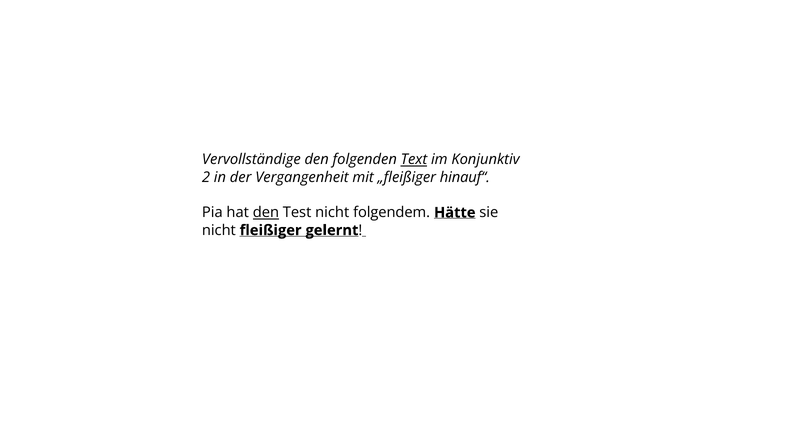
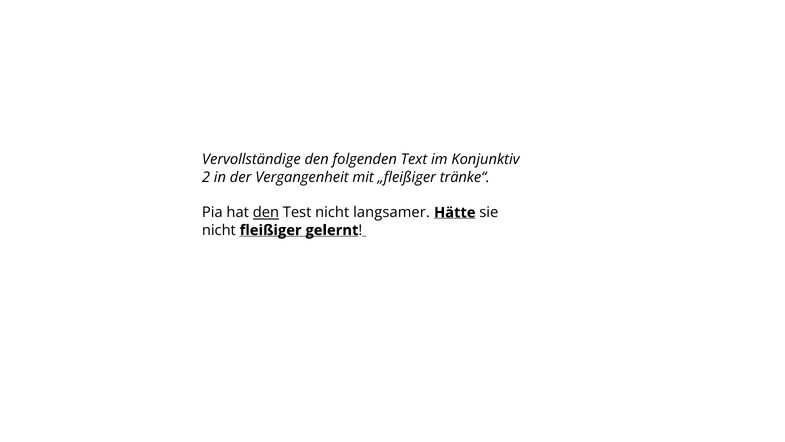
Text underline: present -> none
hinauf“: hinauf“ -> tränke“
folgendem: folgendem -> langsamer
